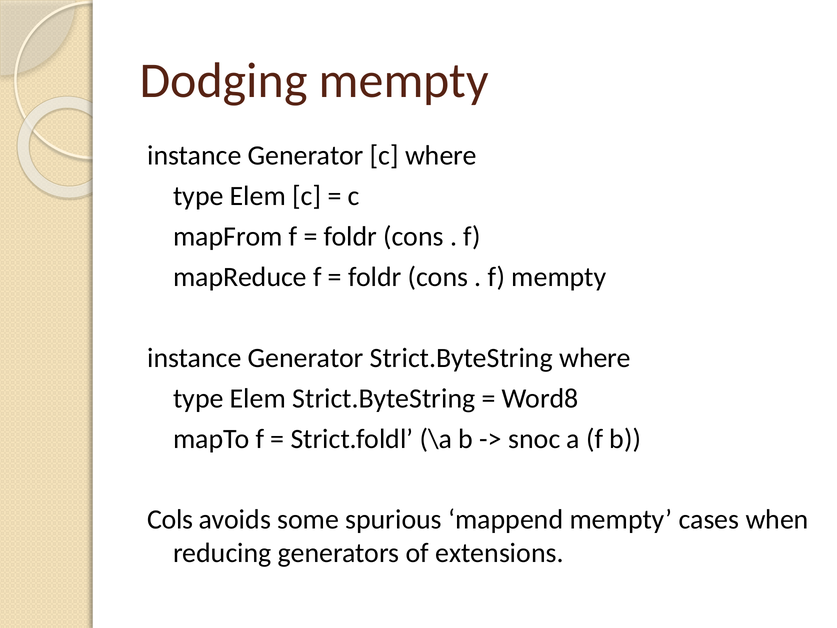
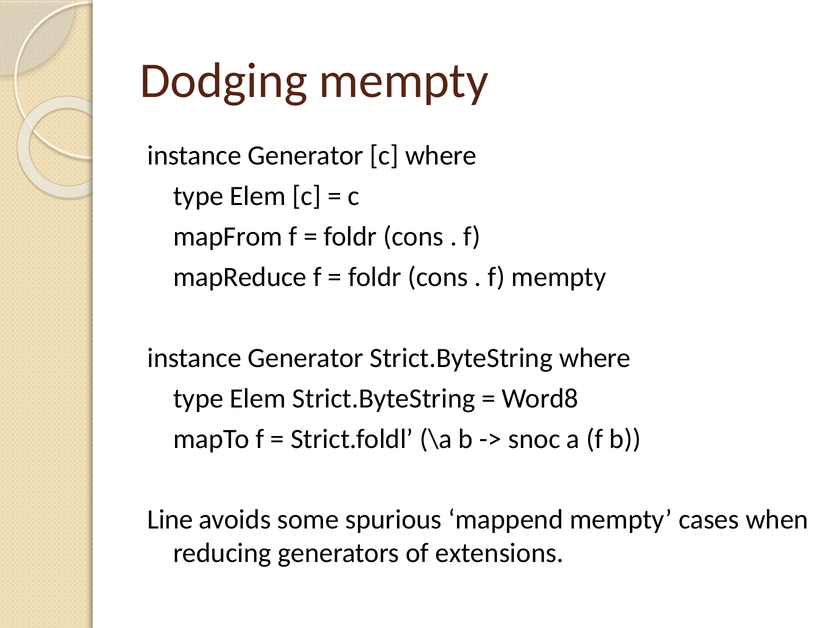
Cols: Cols -> Line
